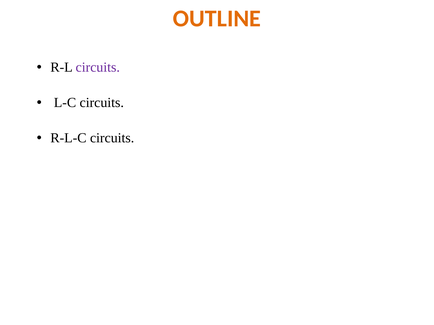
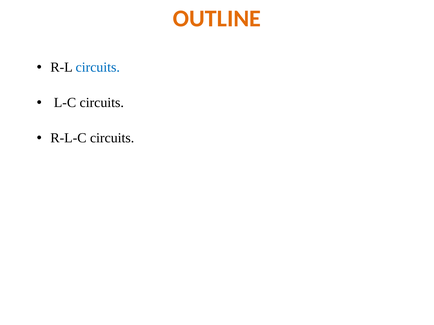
circuits at (98, 67) colour: purple -> blue
